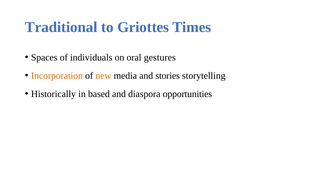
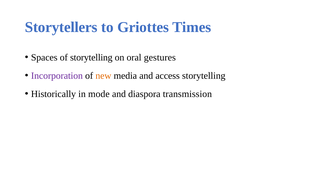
Traditional: Traditional -> Storytellers
of individuals: individuals -> storytelling
Incorporation colour: orange -> purple
stories: stories -> access
based: based -> mode
opportunities: opportunities -> transmission
